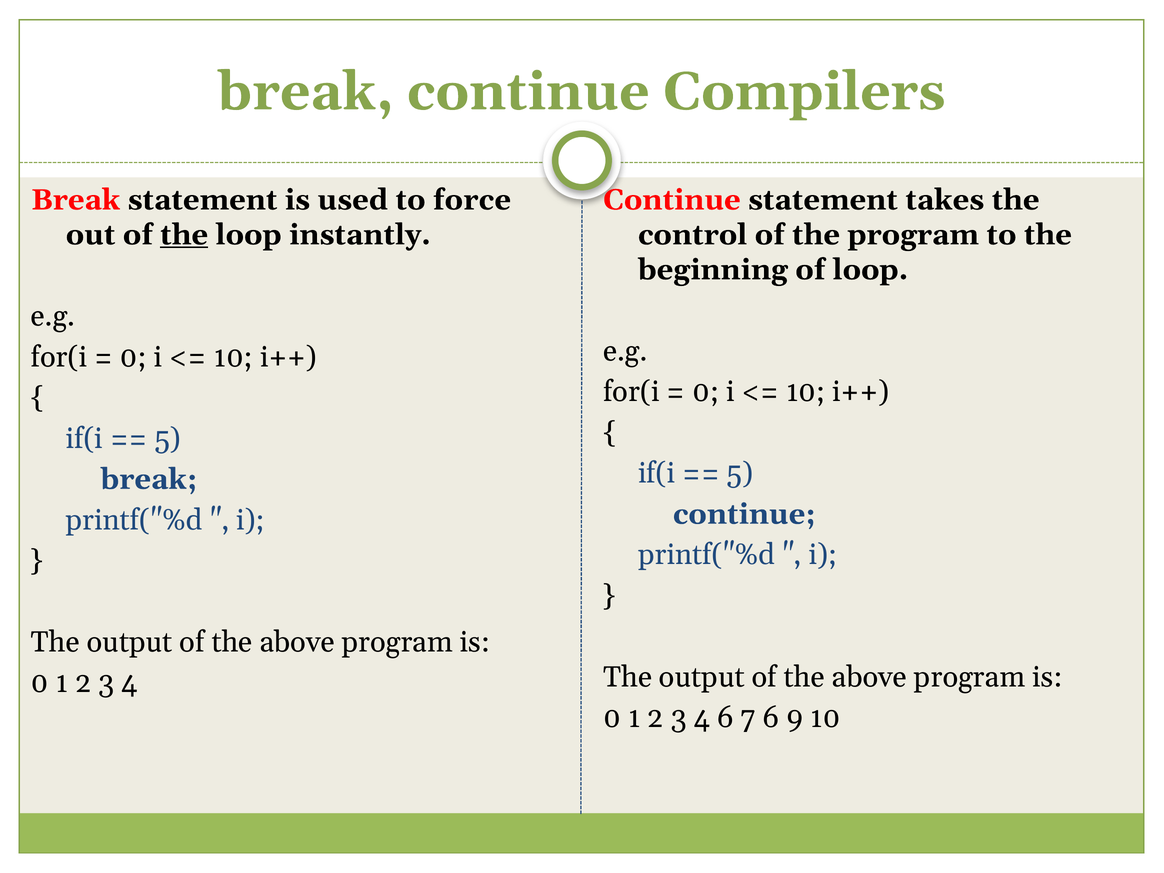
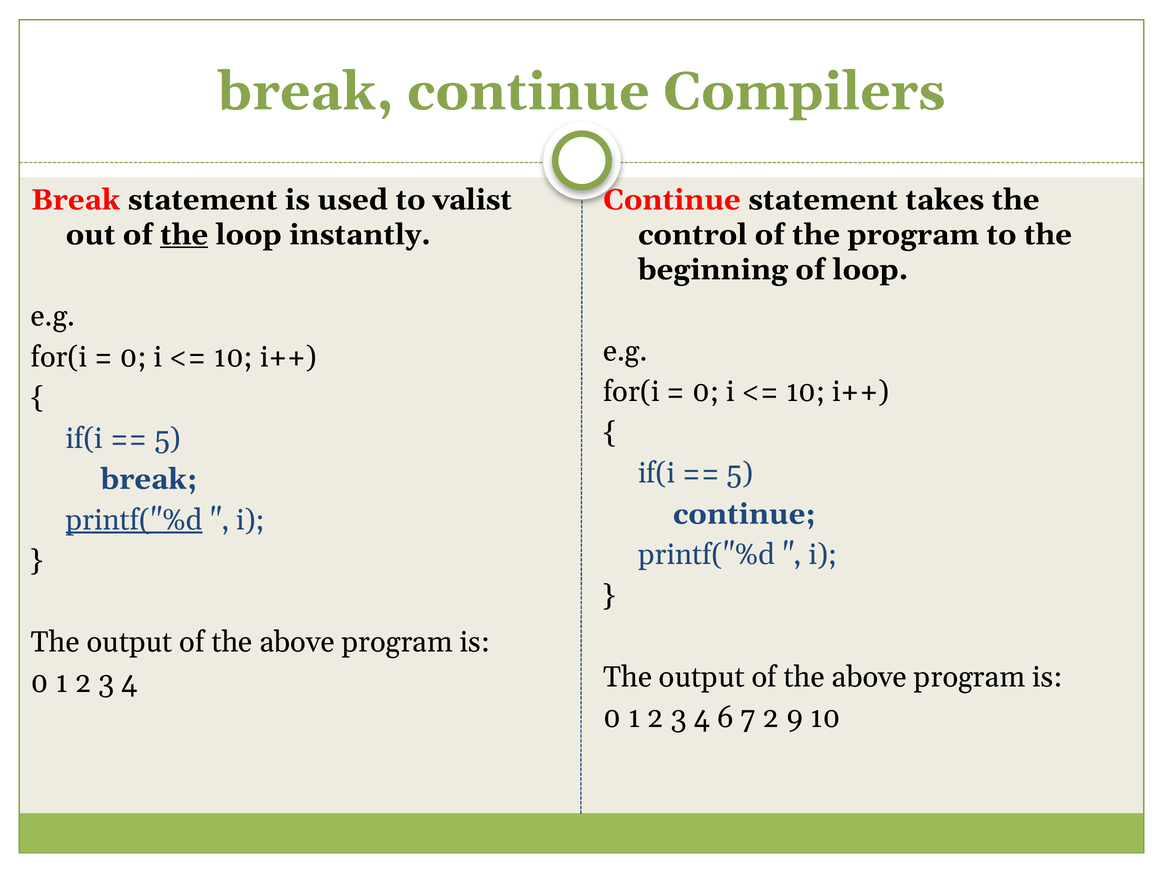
force: force -> valist
printf("%d at (134, 520) underline: none -> present
7 6: 6 -> 2
